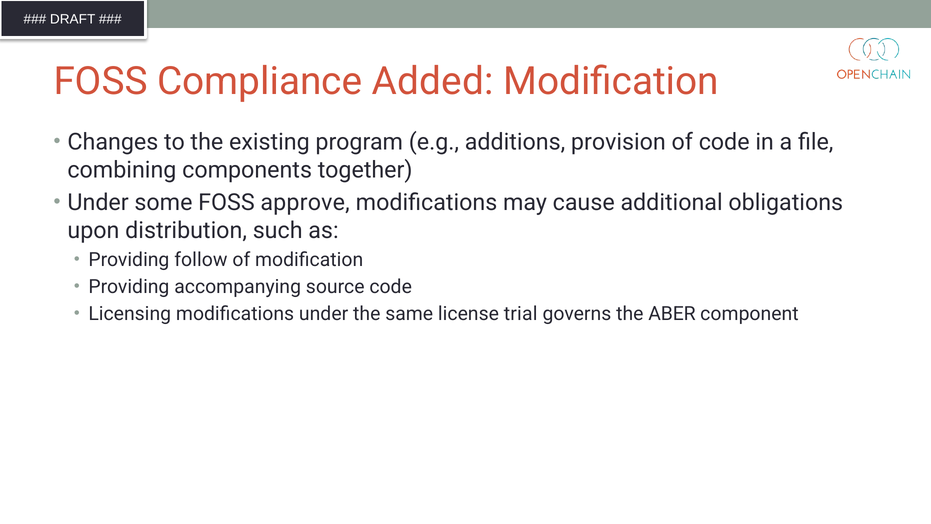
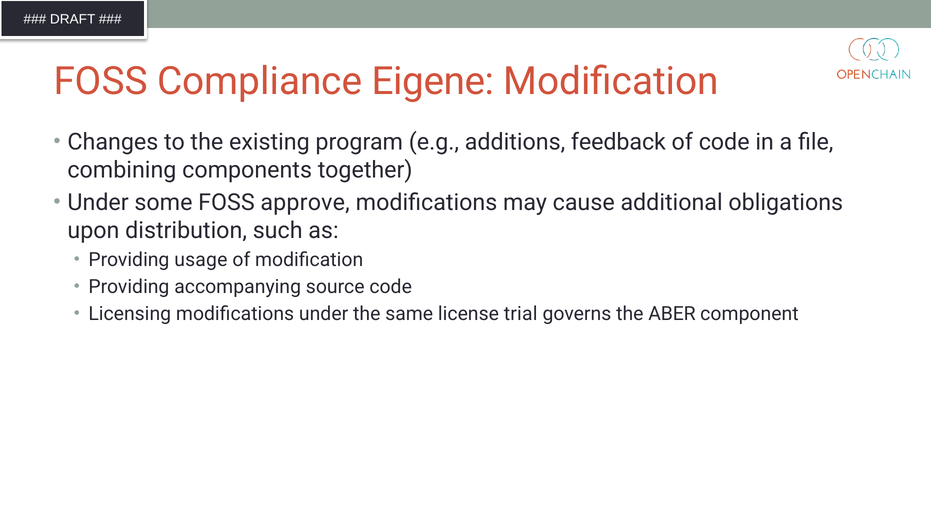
Added: Added -> Eigene
provision: provision -> feedback
follow: follow -> usage
